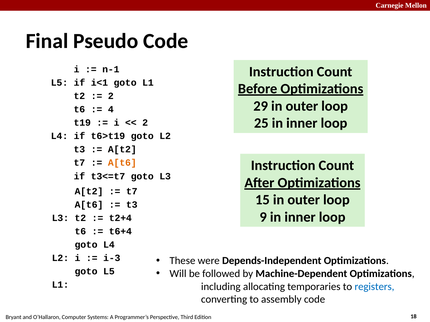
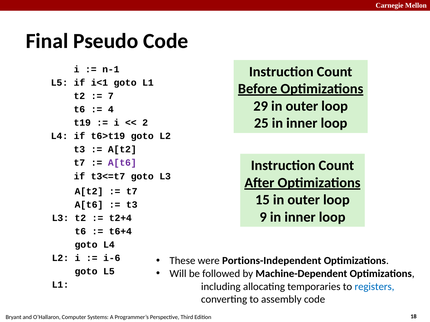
2 at (111, 96): 2 -> 7
A[t6 at (122, 163) colour: orange -> purple
i-3: i-3 -> i-6
Depends-Independent: Depends-Independent -> Portions-Independent
